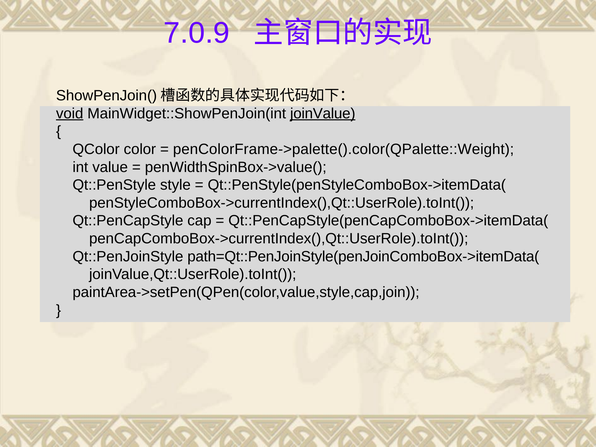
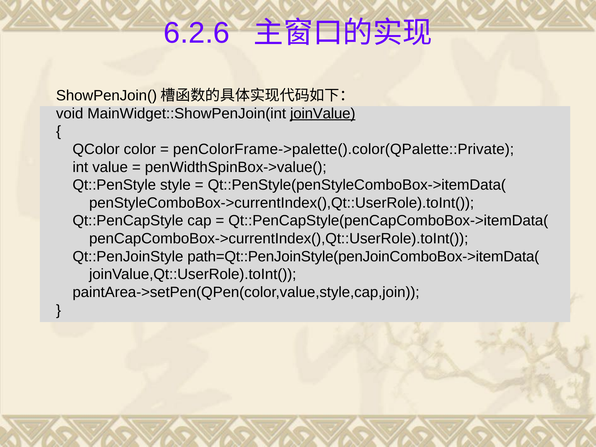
7.0.9: 7.0.9 -> 6.2.6
void underline: present -> none
penColorFrame->palette().color(QPalette::Weight: penColorFrame->palette().color(QPalette::Weight -> penColorFrame->palette().color(QPalette::Private
